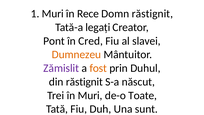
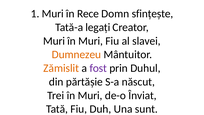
Domn răstignit: răstignit -> sfințește
Pont at (54, 41): Pont -> Muri
Cred at (91, 41): Cred -> Muri
Zămislit colour: purple -> orange
fost colour: orange -> purple
din răstignit: răstignit -> părtășie
Toate: Toate -> Înviat
